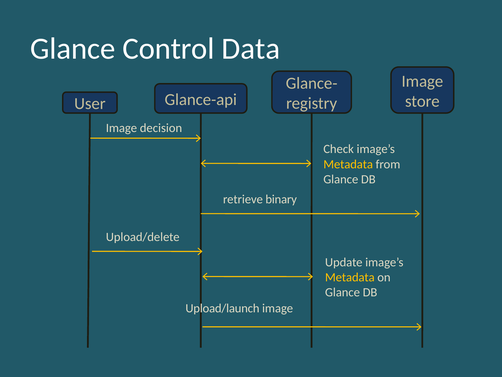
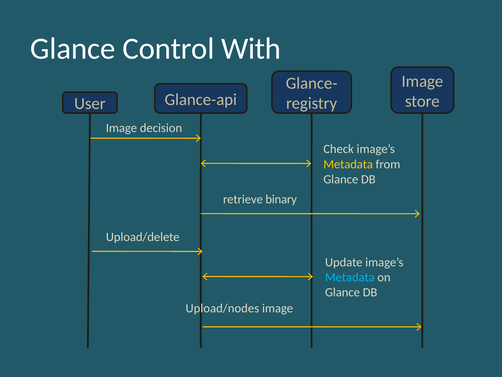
Data: Data -> With
Metadata at (350, 277) colour: yellow -> light blue
Upload/launch: Upload/launch -> Upload/nodes
